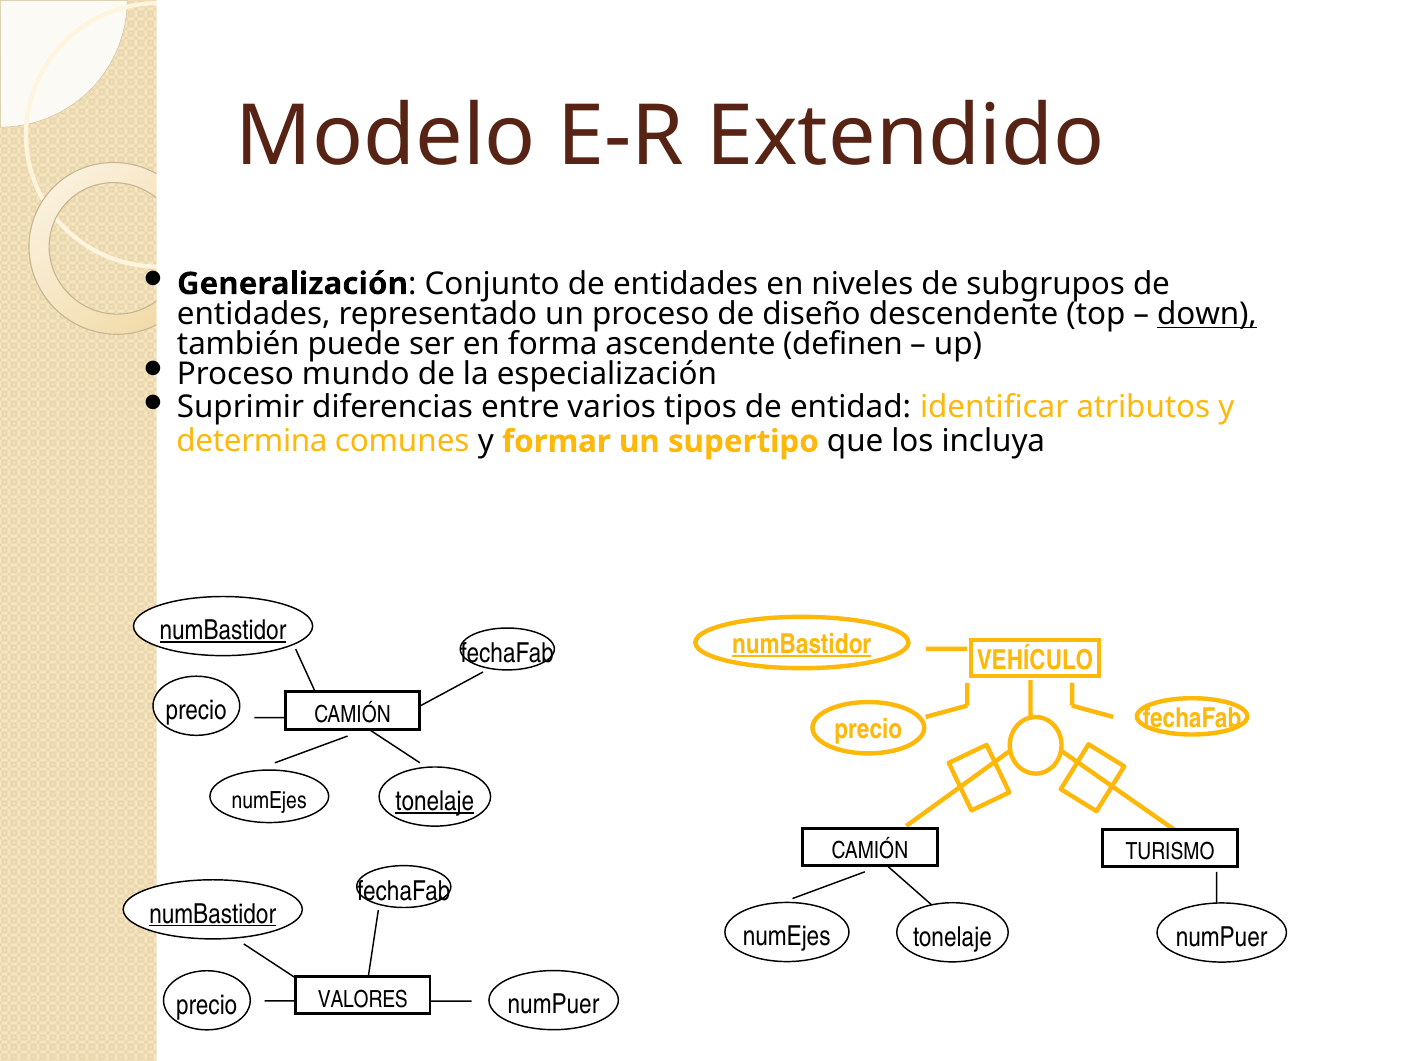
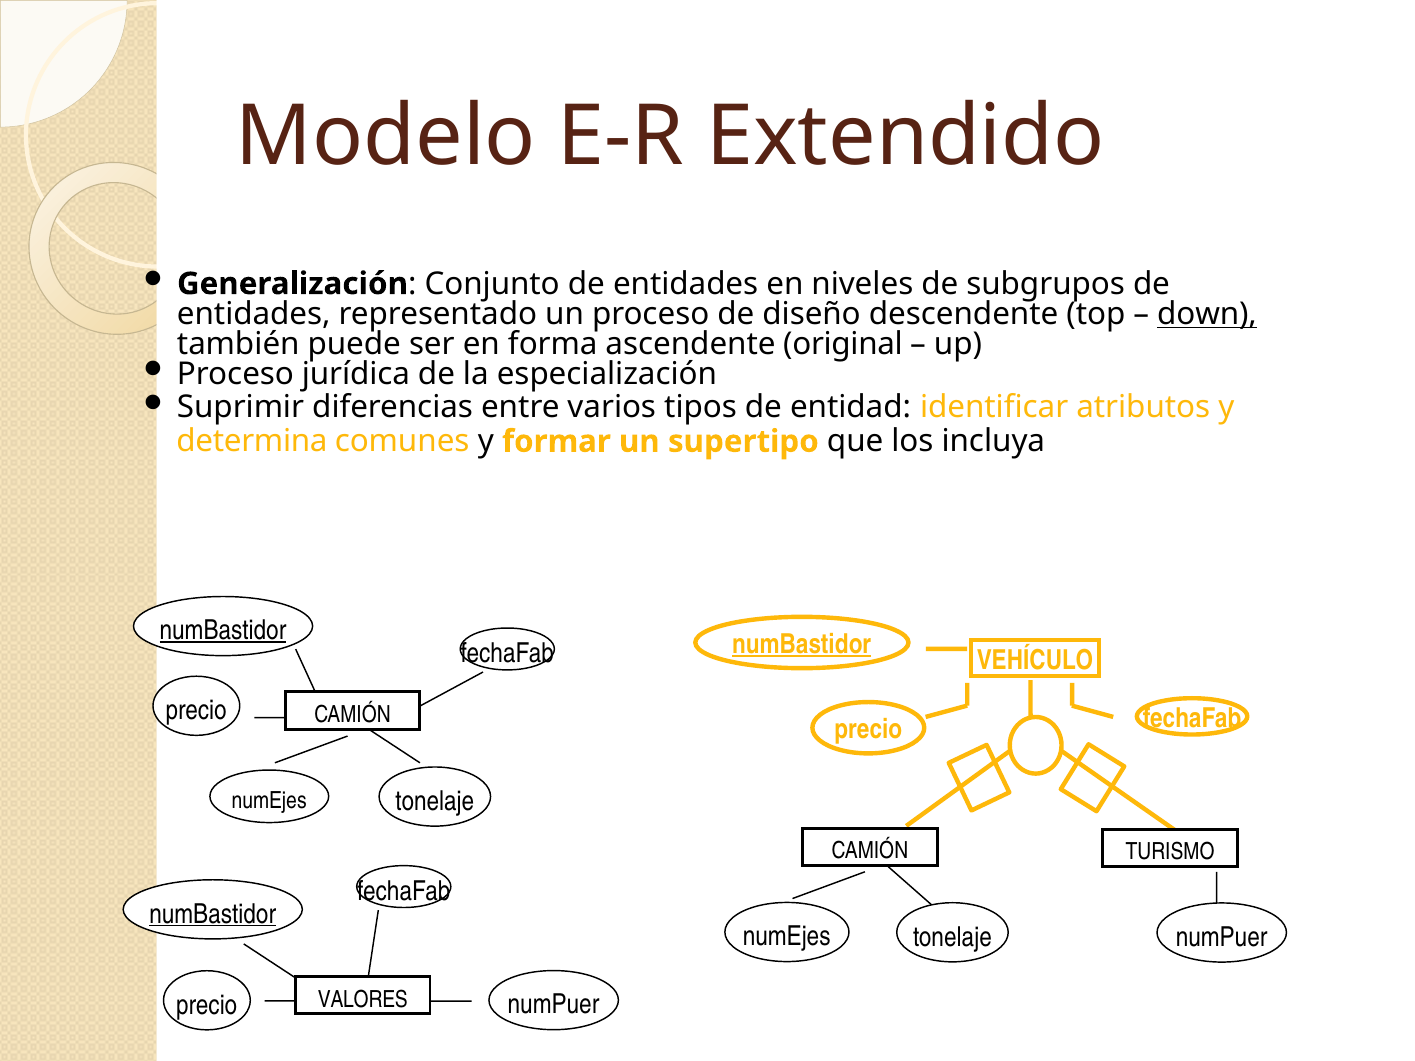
definen: definen -> original
mundo: mundo -> jurídica
tonelaje at (435, 801) underline: present -> none
